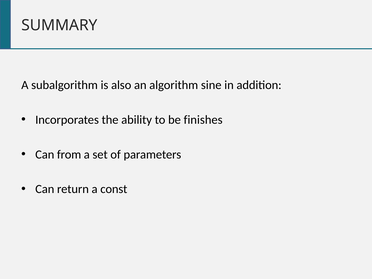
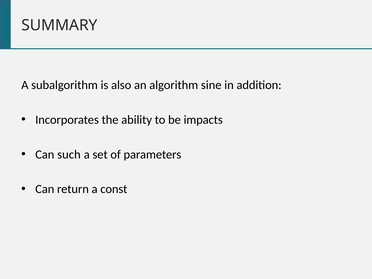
finishes: finishes -> impacts
from: from -> such
